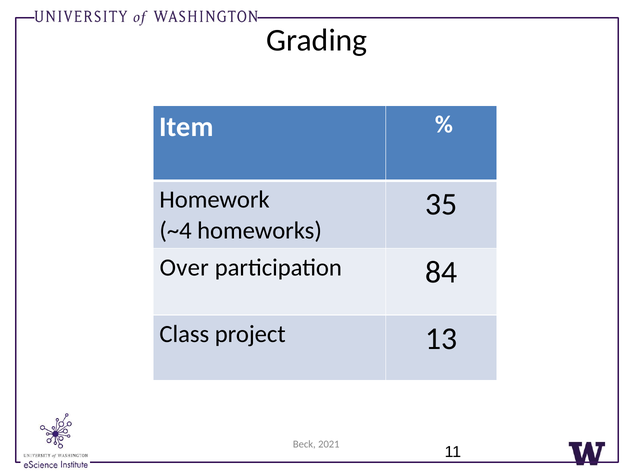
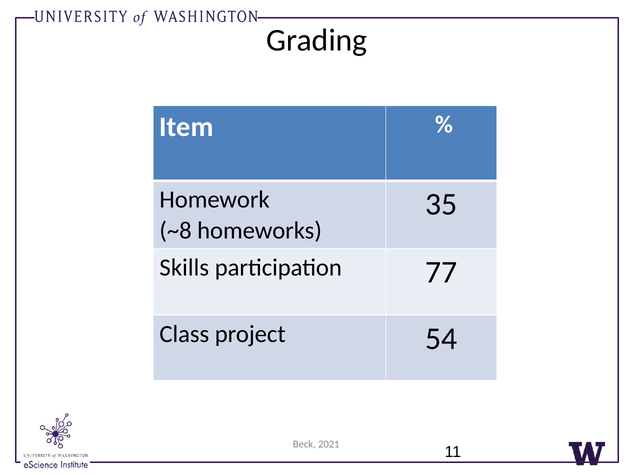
~4: ~4 -> ~8
Over: Over -> Skills
84: 84 -> 77
13: 13 -> 54
